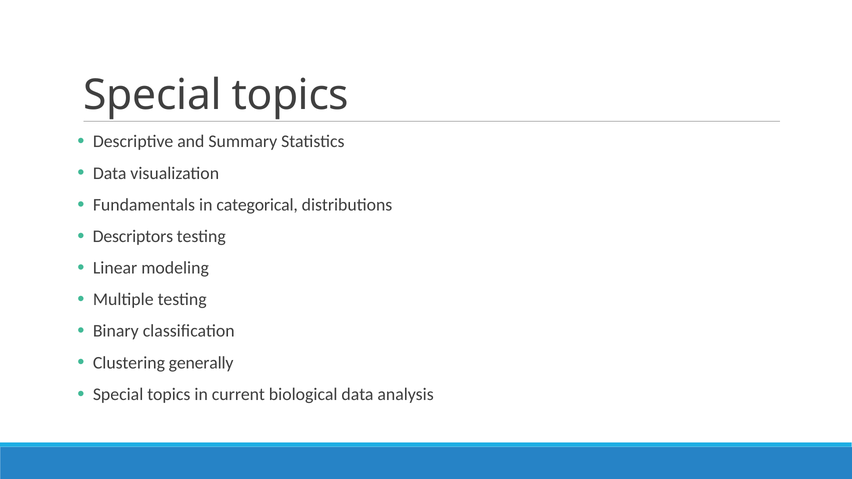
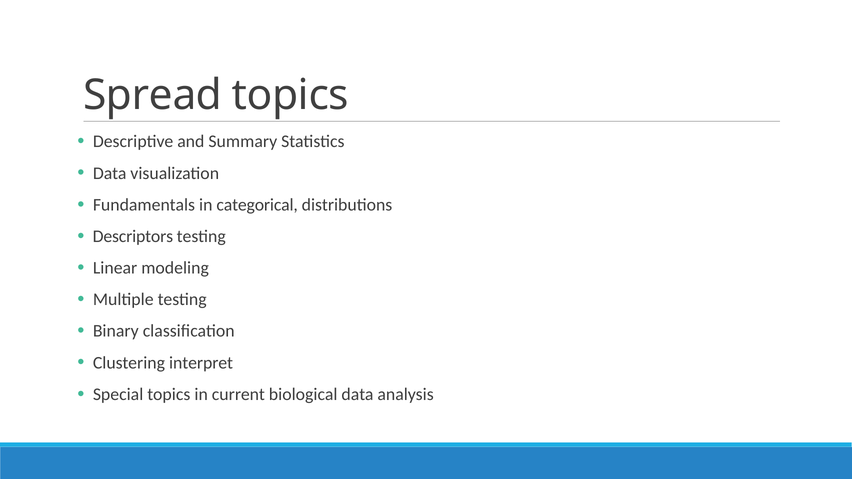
Special at (152, 95): Special -> Spread
generally: generally -> interpret
